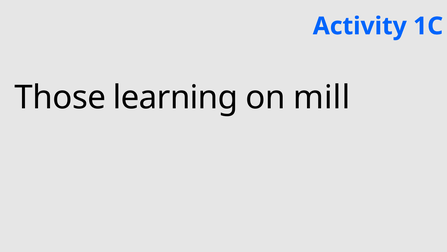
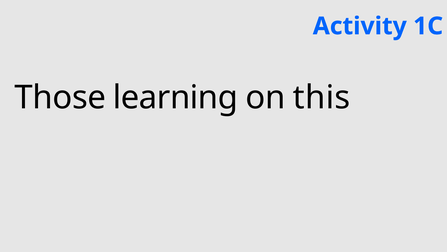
mill: mill -> this
